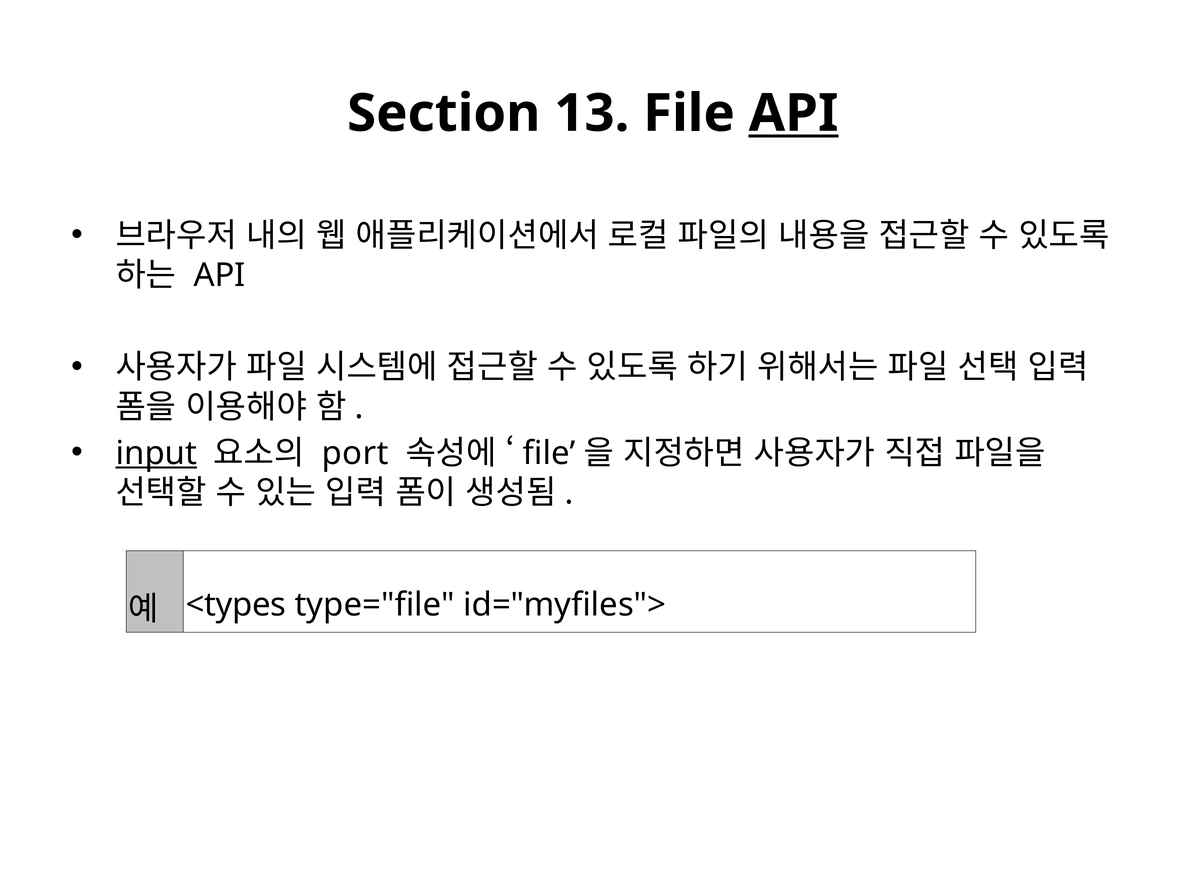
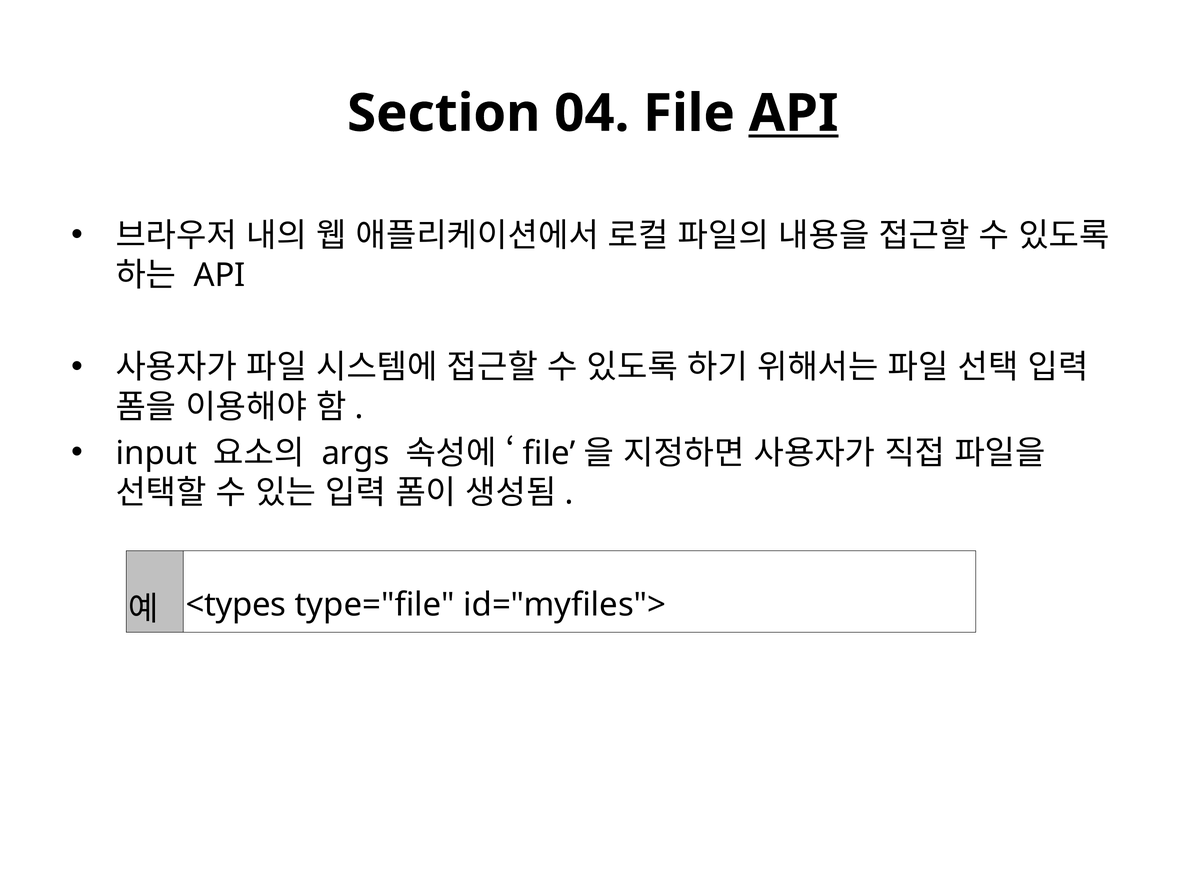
13: 13 -> 04
input underline: present -> none
port: port -> args
